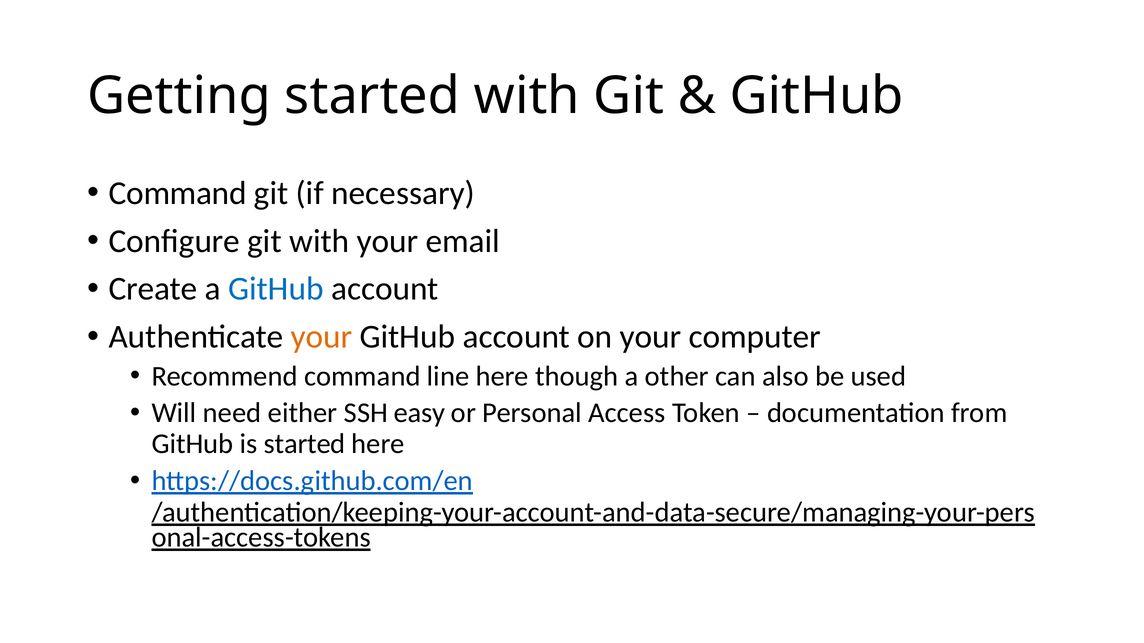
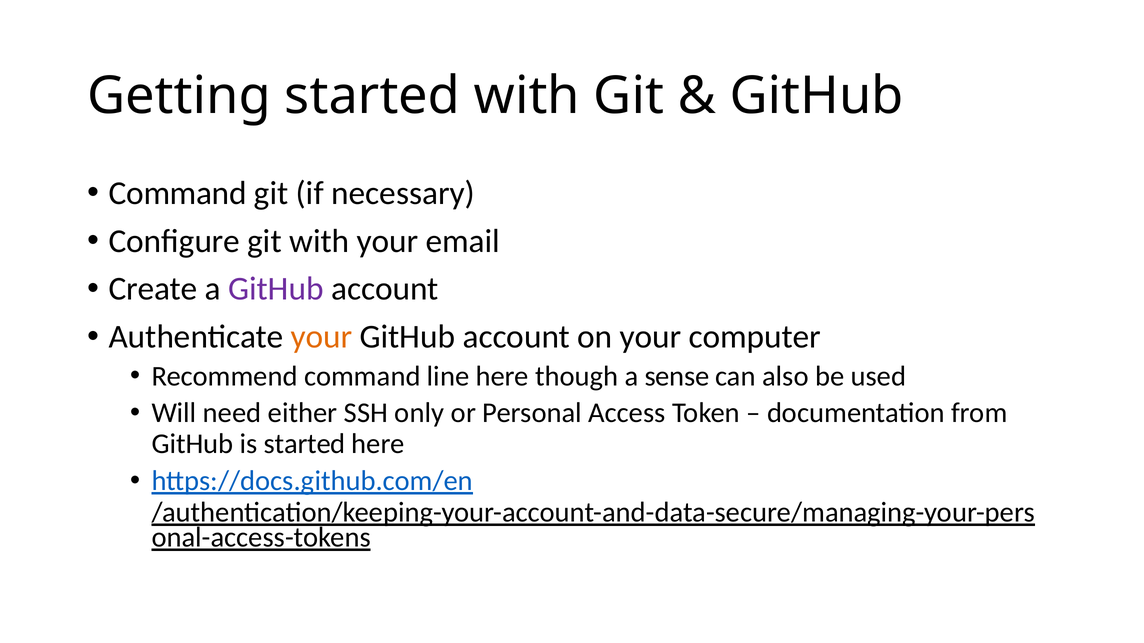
GitHub at (276, 289) colour: blue -> purple
other: other -> sense
easy: easy -> only
